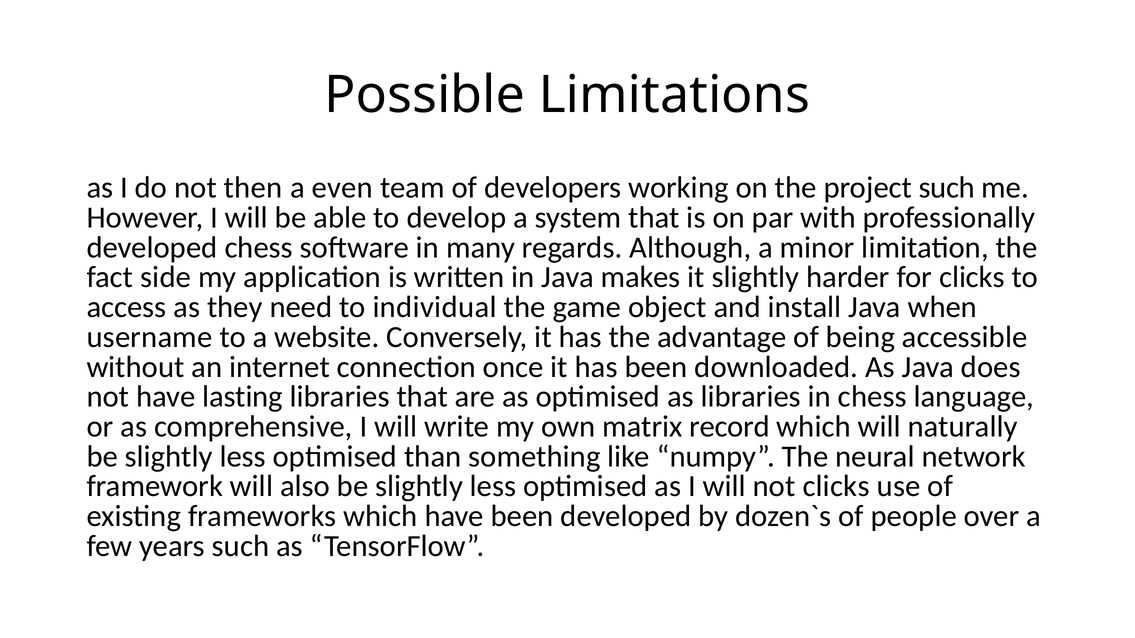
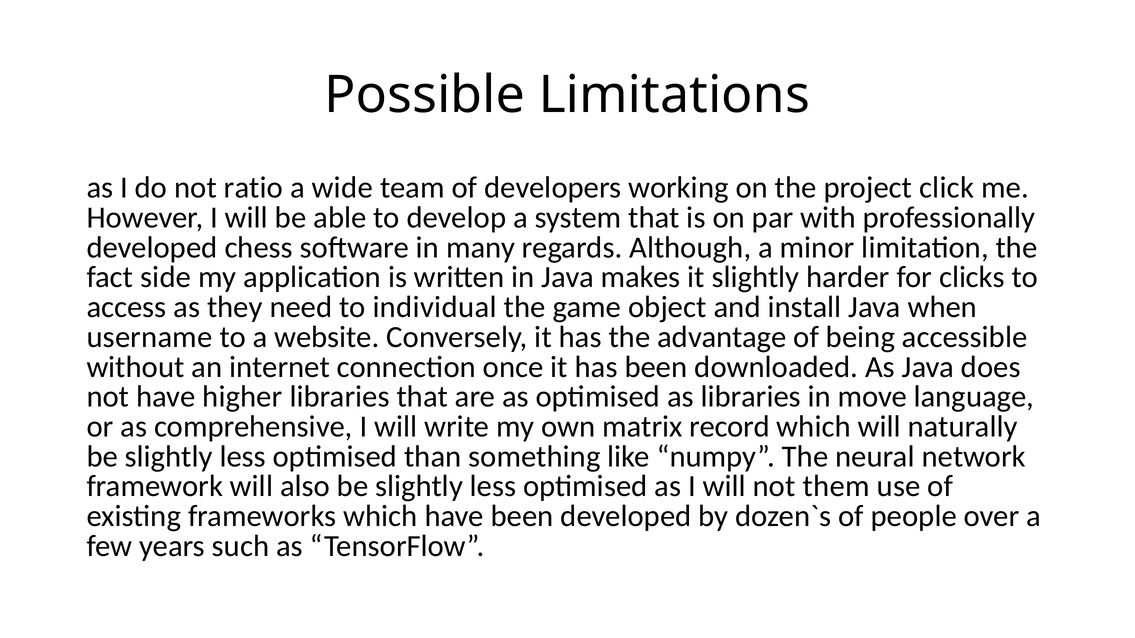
then: then -> ratio
even: even -> wide
project such: such -> click
lasting: lasting -> higher
in chess: chess -> move
not clicks: clicks -> them
